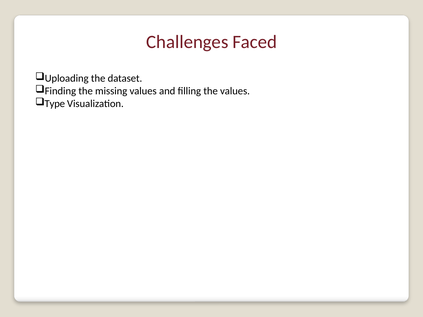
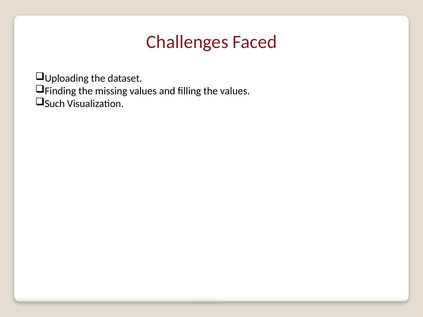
Type: Type -> Such
